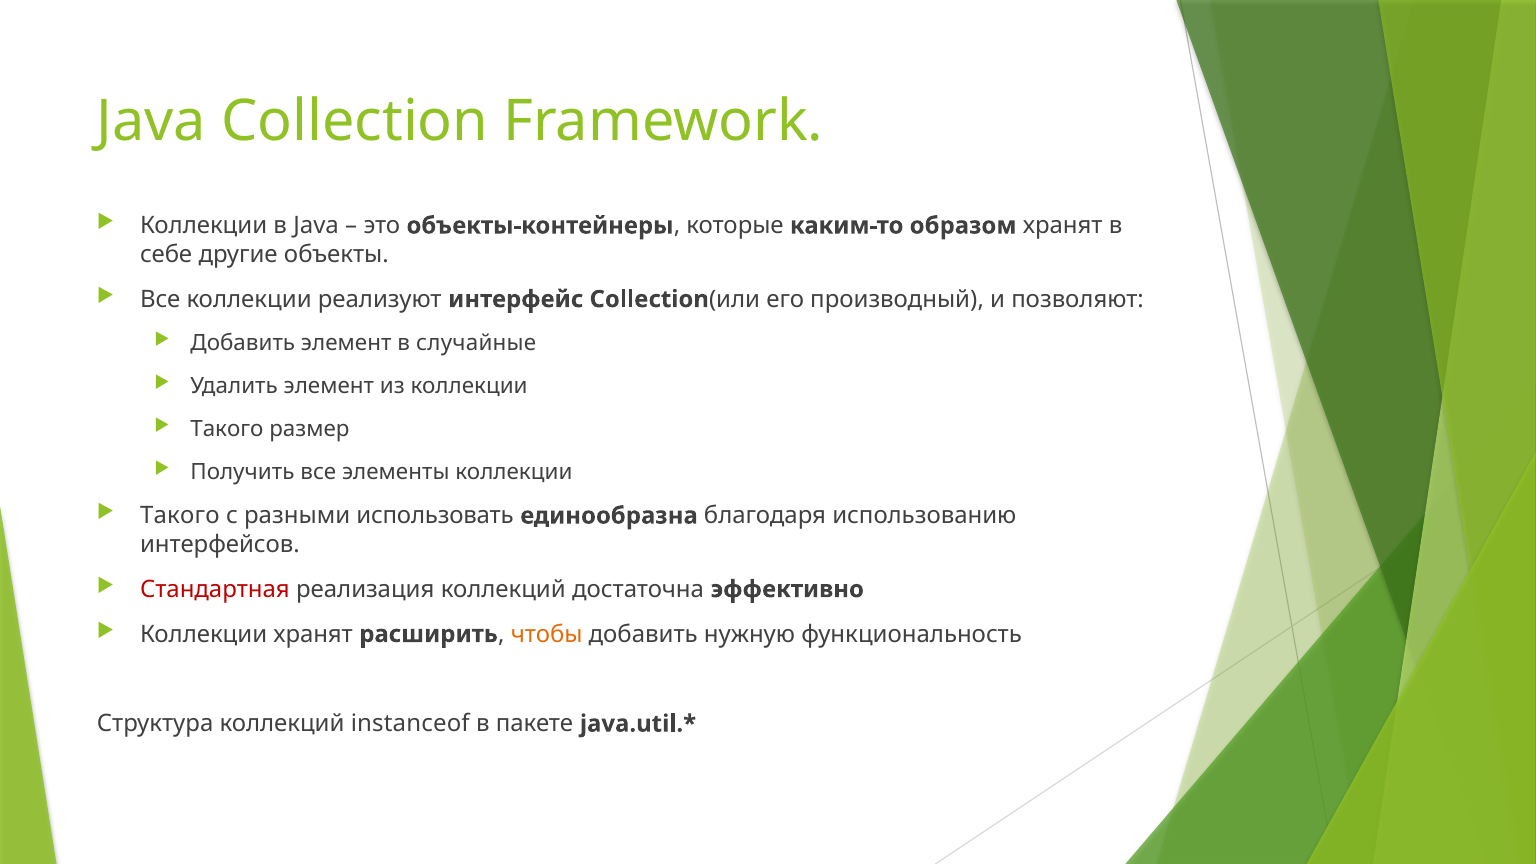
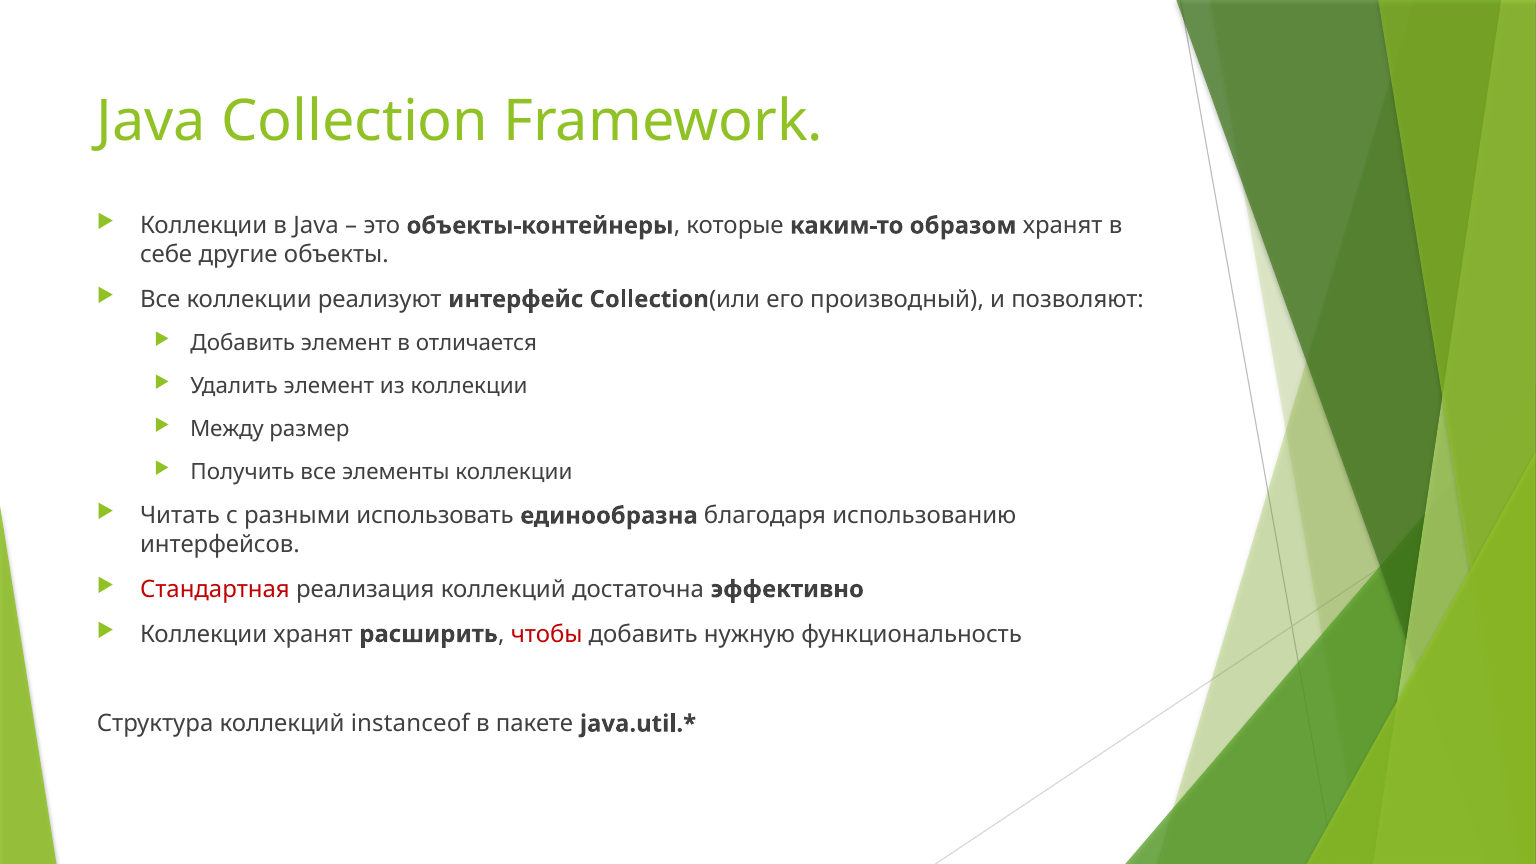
случайные: случайные -> отличается
Такого at (227, 429): Такого -> Между
Такого at (180, 516): Такого -> Читать
чтобы colour: orange -> red
